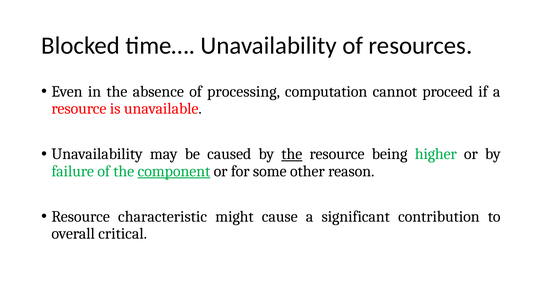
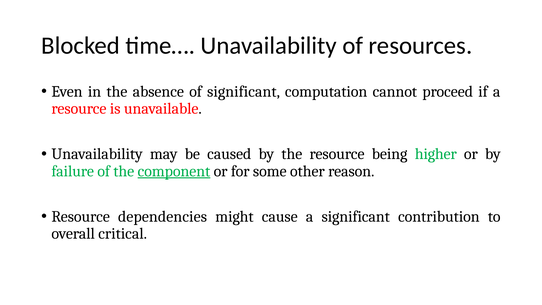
of processing: processing -> significant
the at (292, 154) underline: present -> none
characteristic: characteristic -> dependencies
